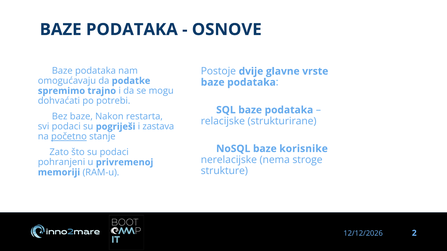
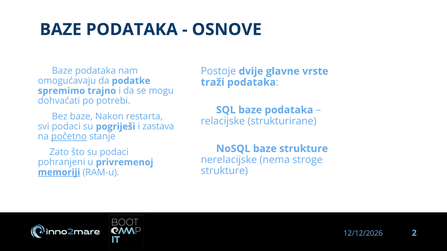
baze at (213, 82): baze -> traži
baze korisnike: korisnike -> strukture
memoriji underline: none -> present
